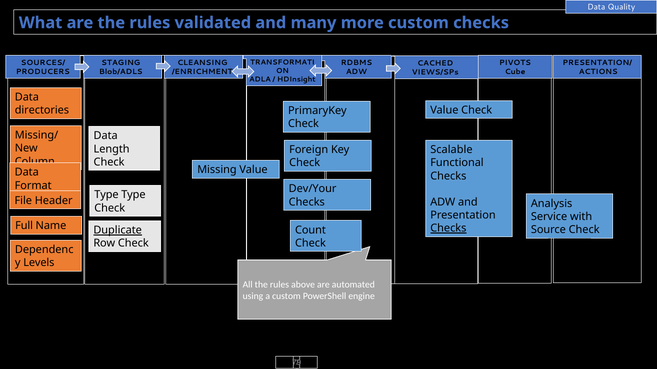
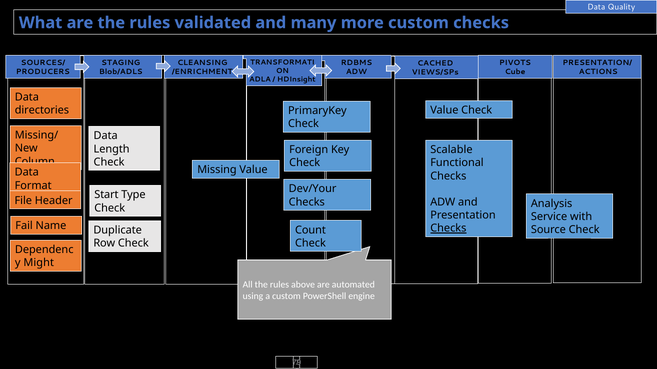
Type at (106, 195): Type -> Start
Full: Full -> Fail
Duplicate underline: present -> none
Levels: Levels -> Might
